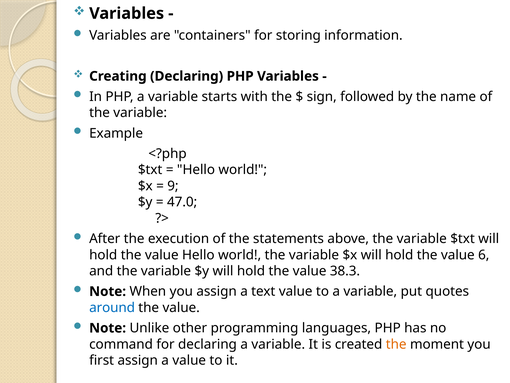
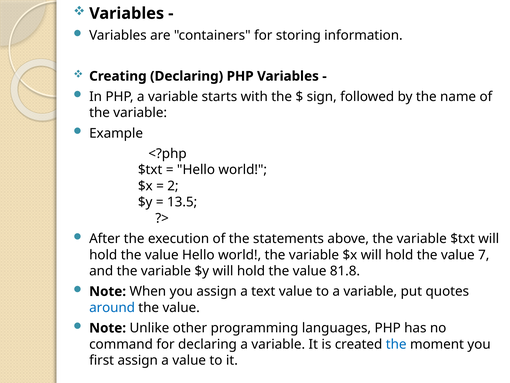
9: 9 -> 2
47.0: 47.0 -> 13.5
6: 6 -> 7
38.3: 38.3 -> 81.8
the at (396, 344) colour: orange -> blue
